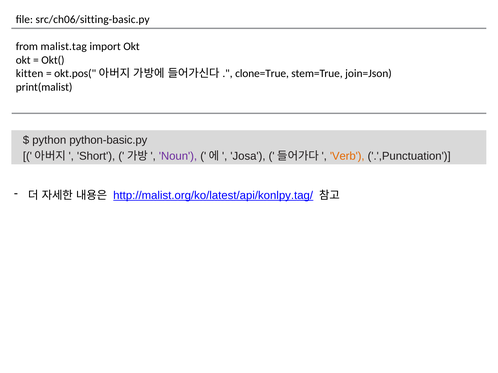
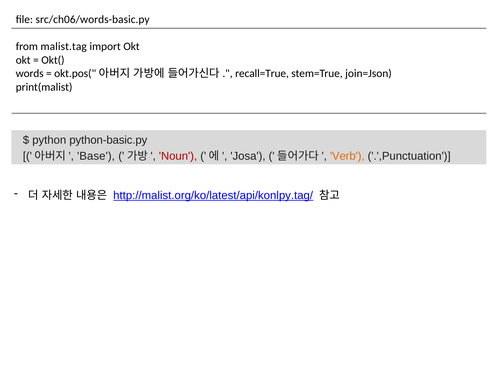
src/ch06/sitting-basic.py: src/ch06/sitting-basic.py -> src/ch06/words-basic.py
kitten: kitten -> words
clone=True: clone=True -> recall=True
Short: Short -> Base
Noun colour: purple -> red
